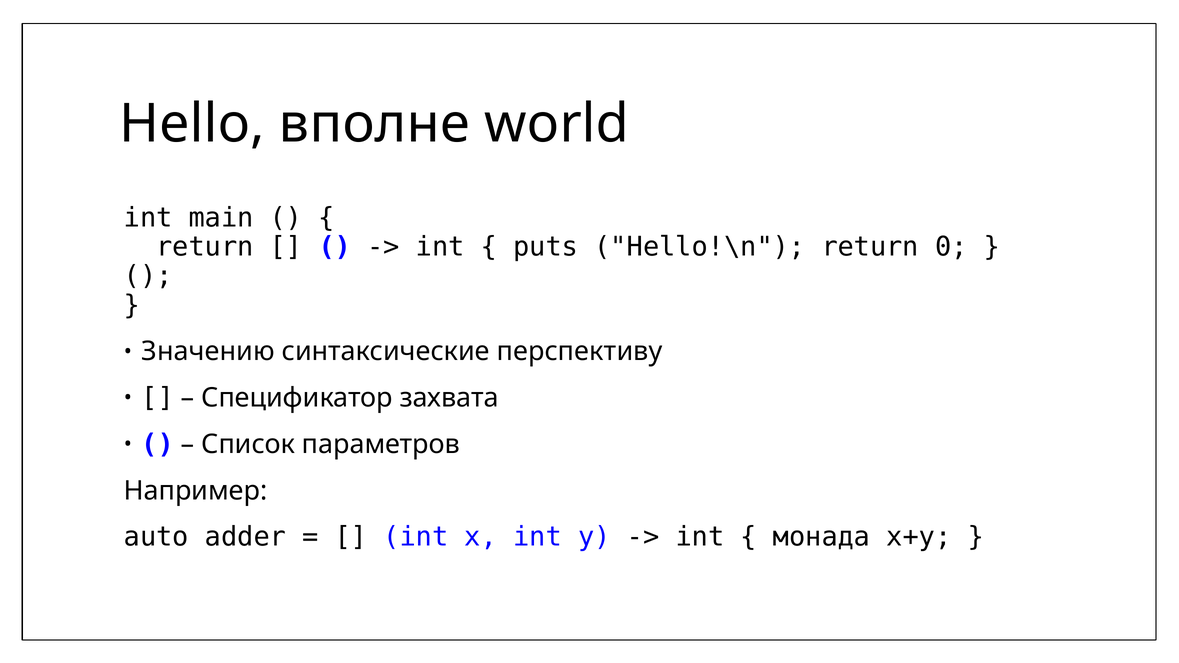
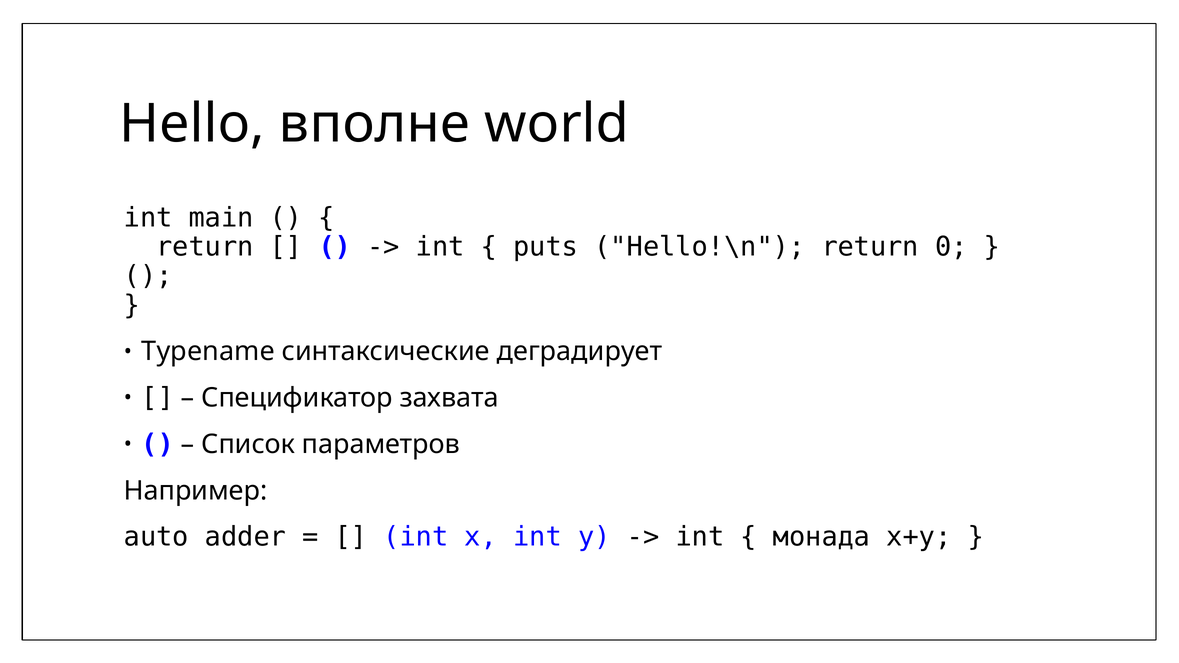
Значению: Значению -> Typename
перспективу: перспективу -> деградирует
